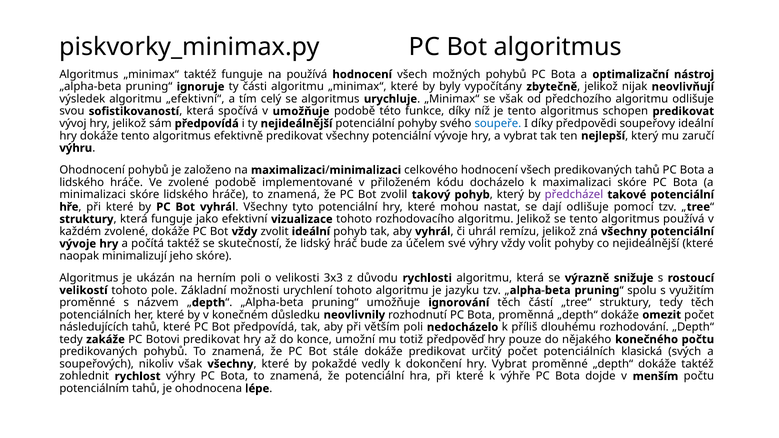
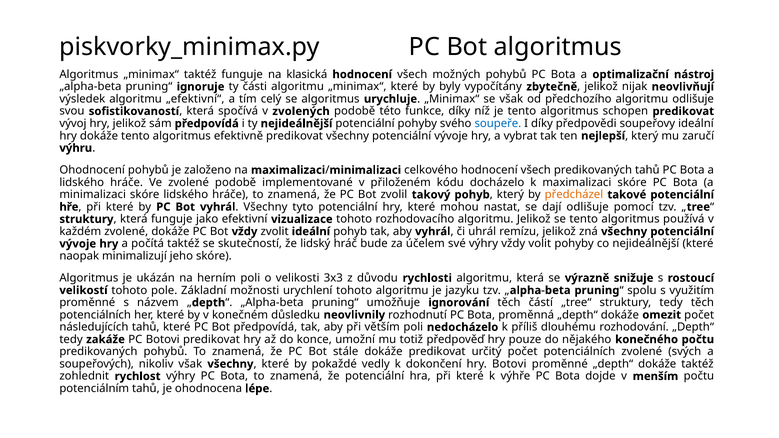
na používá: používá -> klasická
v umožňuje: umožňuje -> zvolených
předcházel colour: purple -> orange
potenciálních klasická: klasická -> zvolené
hry Vybrat: Vybrat -> Botovi
